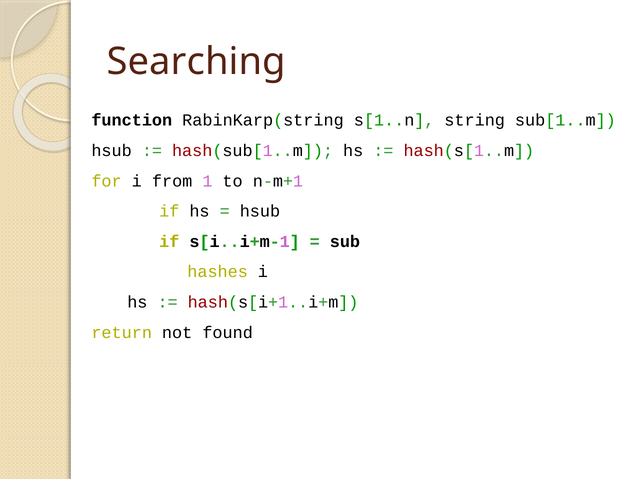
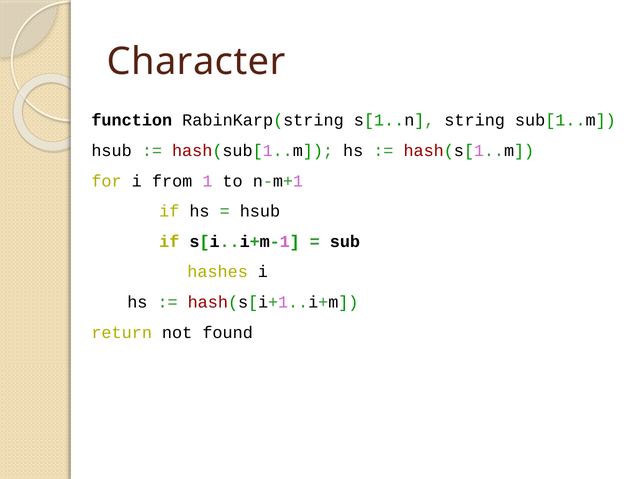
Searching: Searching -> Character
